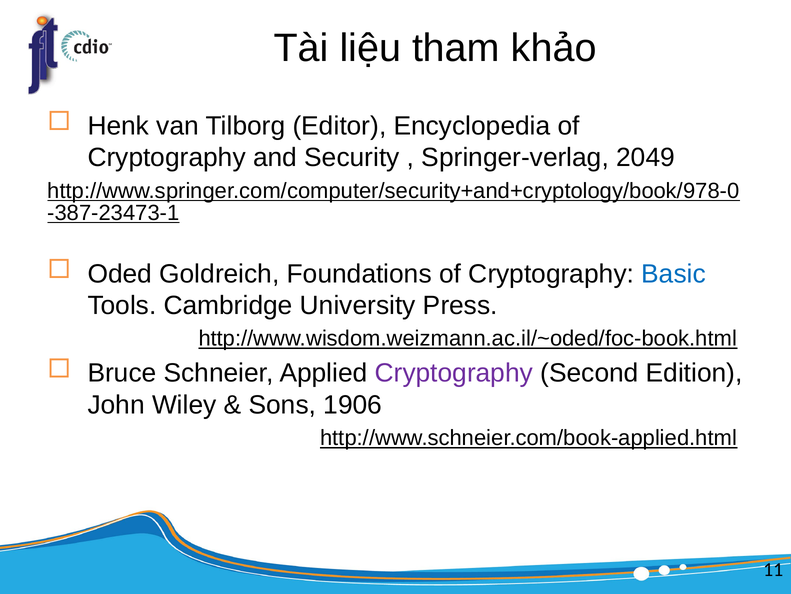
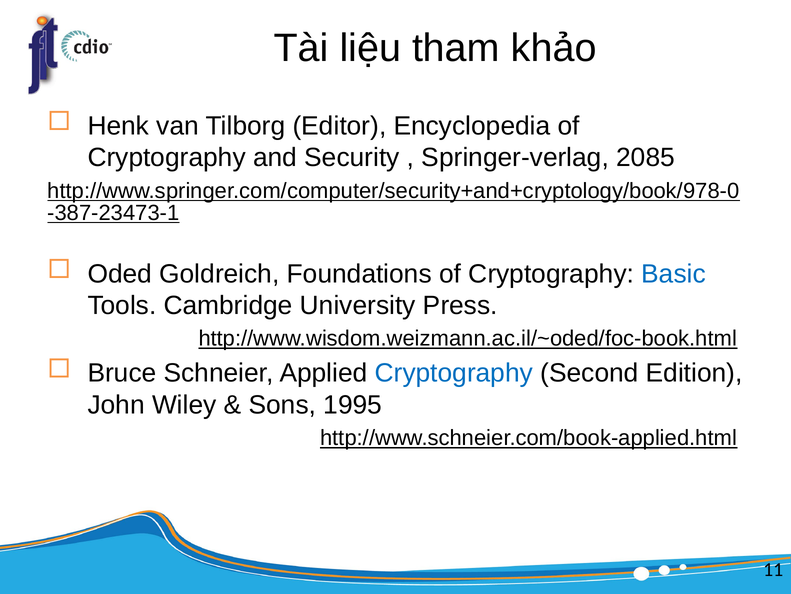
2049: 2049 -> 2085
Cryptography at (454, 373) colour: purple -> blue
1906: 1906 -> 1995
